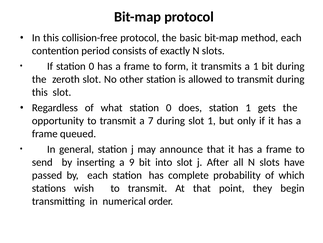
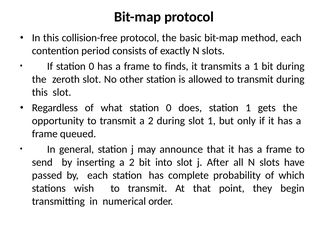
form: form -> finds
transmit a 7: 7 -> 2
inserting a 9: 9 -> 2
